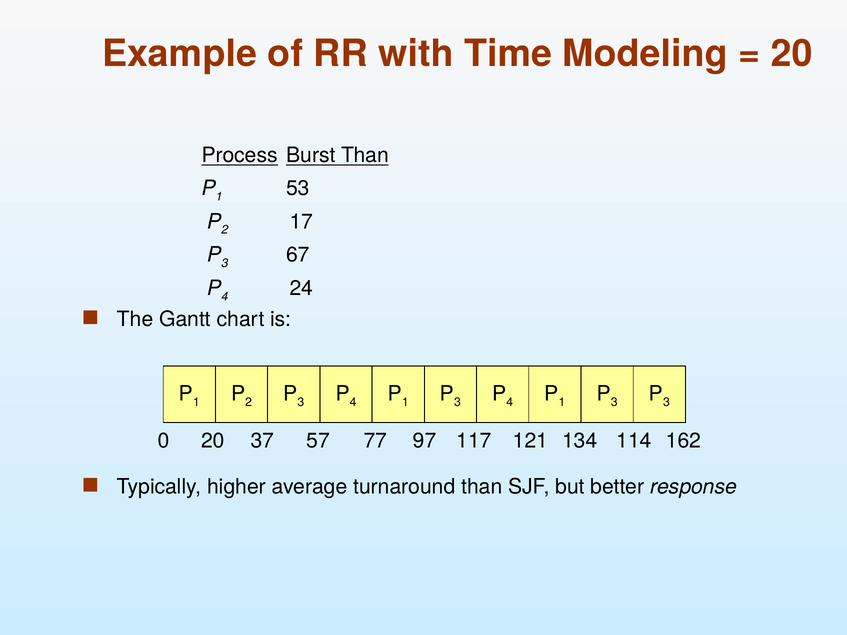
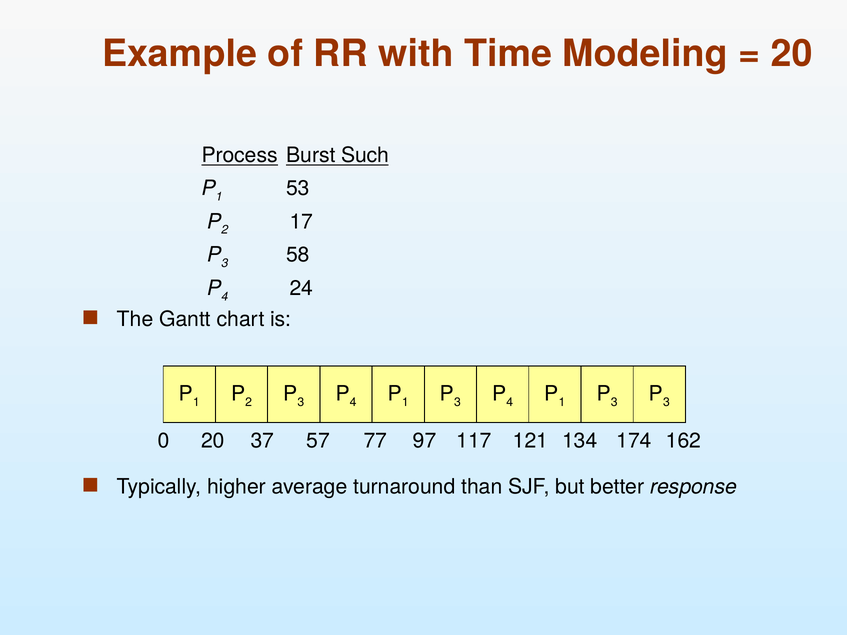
Burst Than: Than -> Such
67: 67 -> 58
114: 114 -> 174
